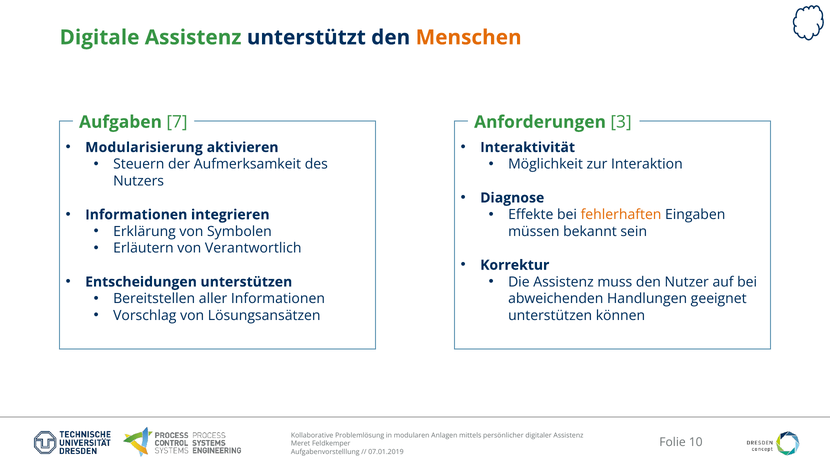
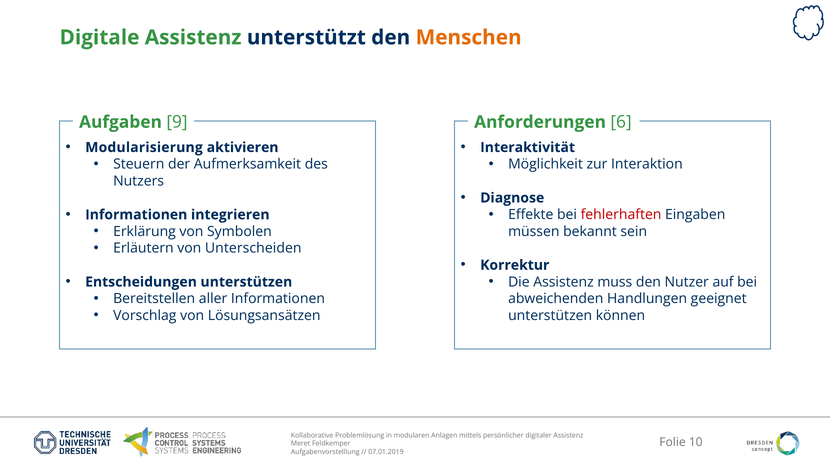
7: 7 -> 9
3: 3 -> 6
fehlerhaften colour: orange -> red
Verantwortlich: Verantwortlich -> Unterscheiden
